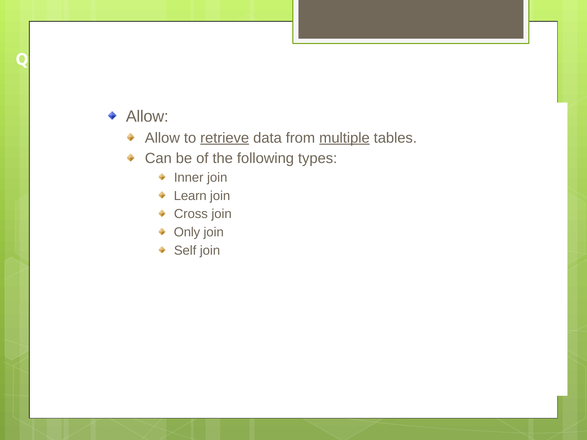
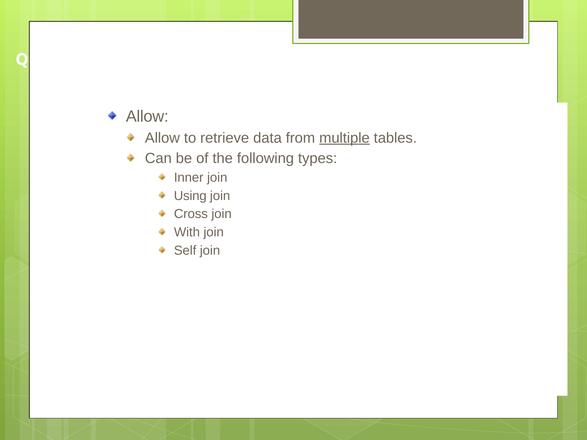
retrieve underline: present -> none
Learn at (190, 196): Learn -> Using
Only: Only -> With
